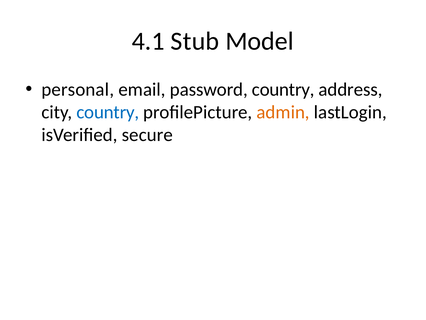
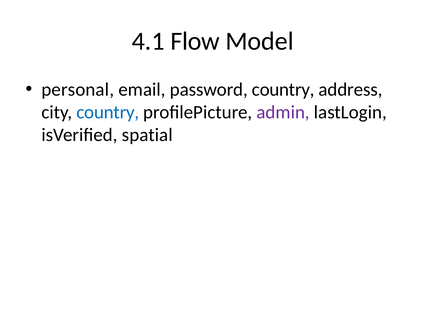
Stub: Stub -> Flow
admin colour: orange -> purple
secure: secure -> spatial
